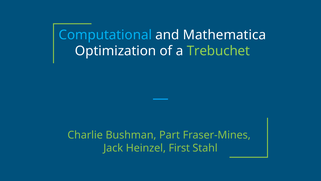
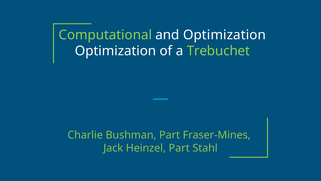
Computational colour: light blue -> light green
and Mathematica: Mathematica -> Optimization
Heinzel First: First -> Part
